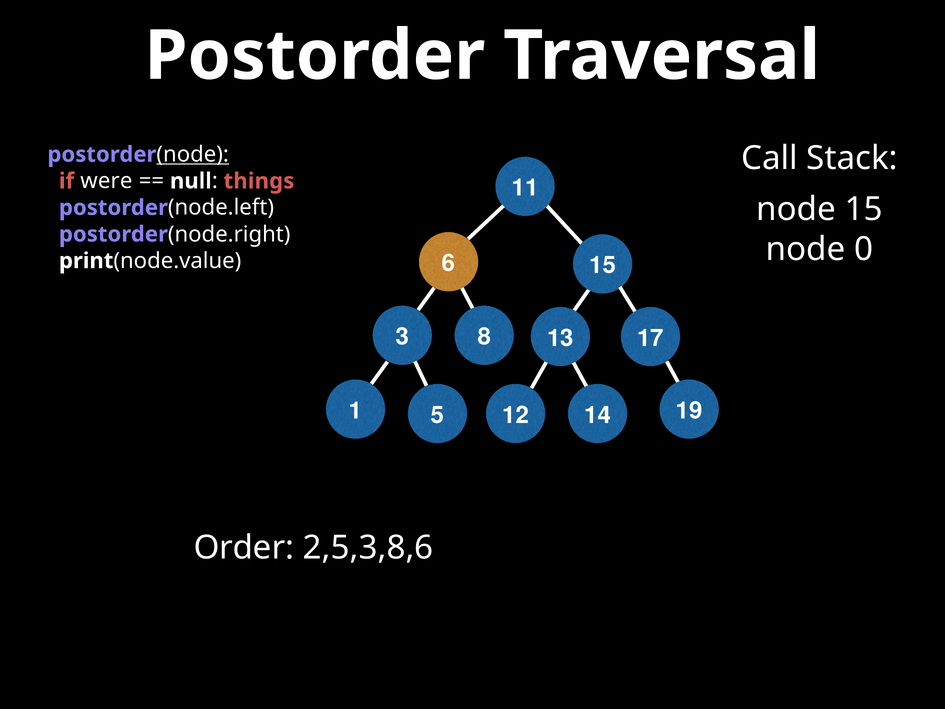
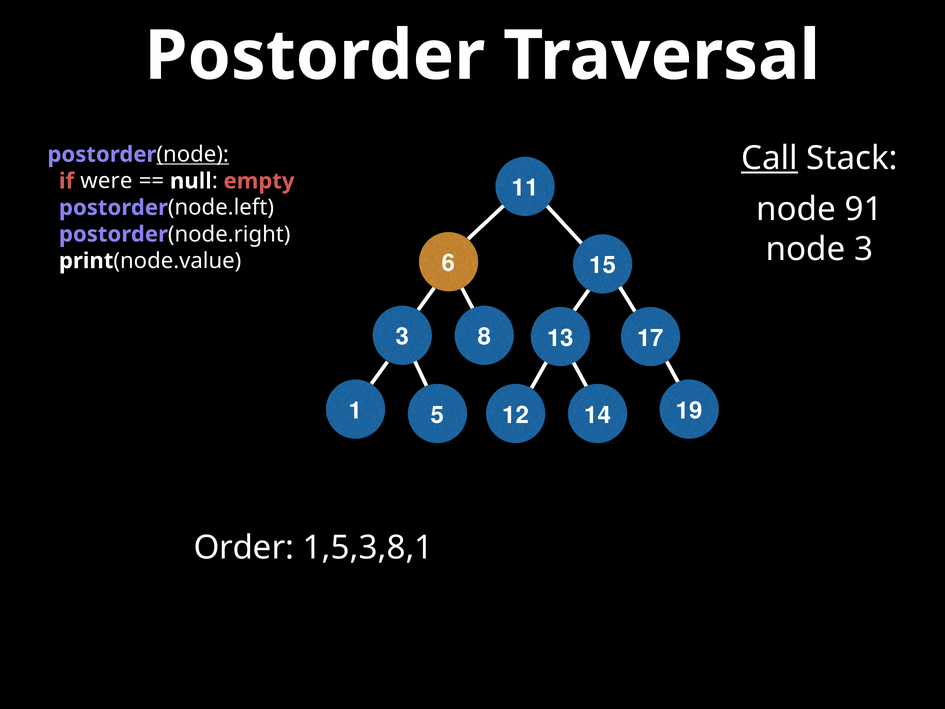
Call underline: none -> present
things: things -> empty
node 15: 15 -> 91
node 0: 0 -> 3
2,5,3,8,6: 2,5,3,8,6 -> 1,5,3,8,1
